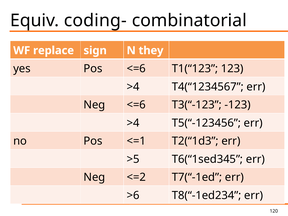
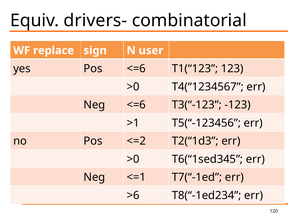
coding-: coding- -> drivers-
they: they -> user
>4 at (133, 87): >4 -> >0
>4 at (133, 123): >4 -> >1
<=1: <=1 -> <=2
>5 at (133, 159): >5 -> >0
<=2: <=2 -> <=1
